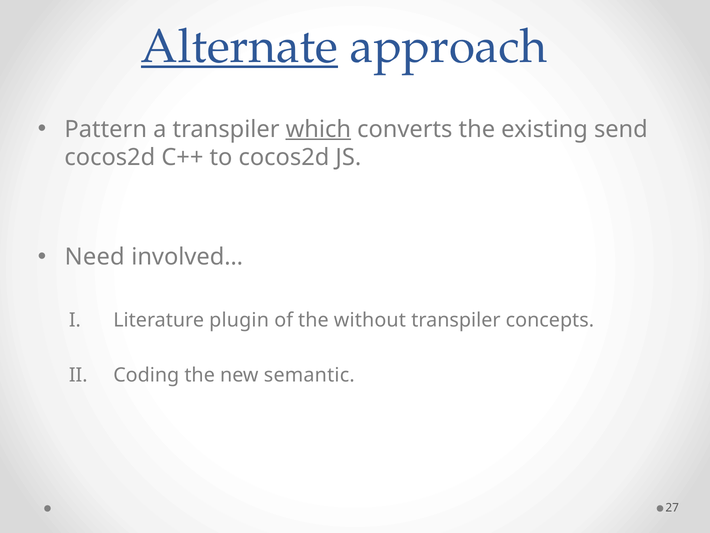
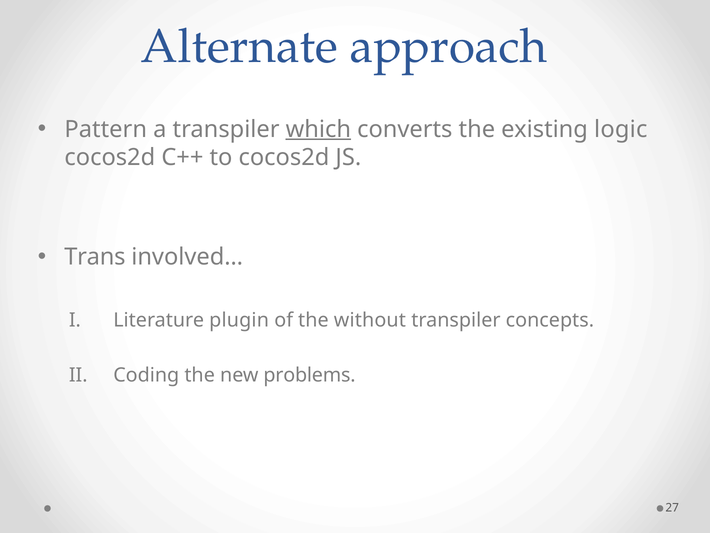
Alternate underline: present -> none
send: send -> logic
Need: Need -> Trans
semantic: semantic -> problems
